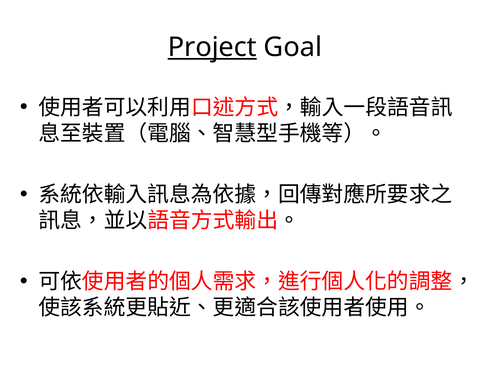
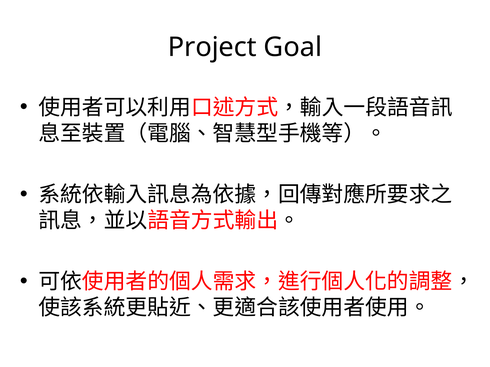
Project underline: present -> none
